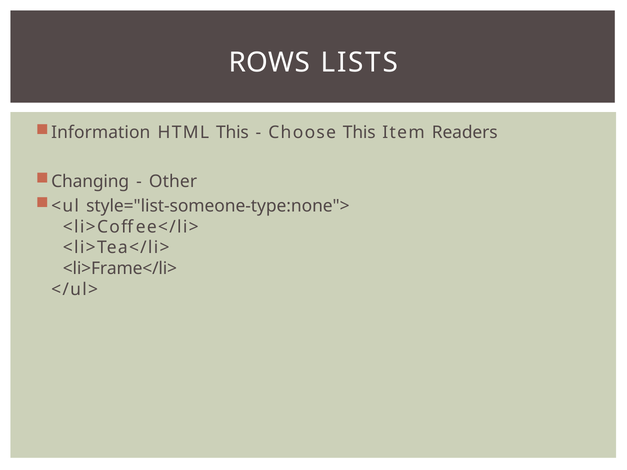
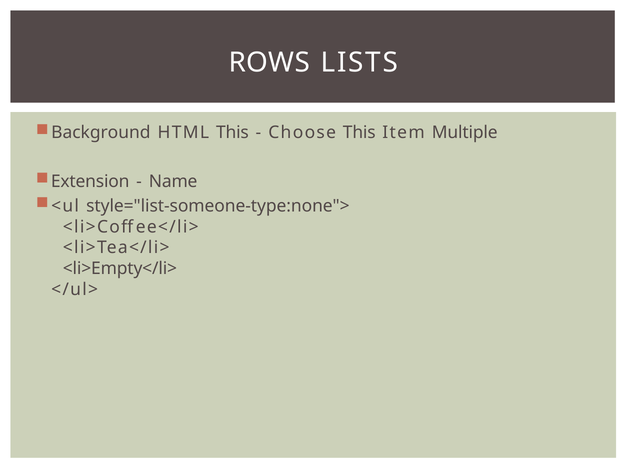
Information: Information -> Background
Readers: Readers -> Multiple
Changing: Changing -> Extension
Other: Other -> Name
<li>Frame</li>: <li>Frame</li> -> <li>Empty</li>
